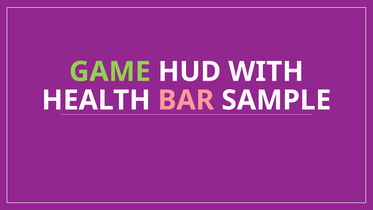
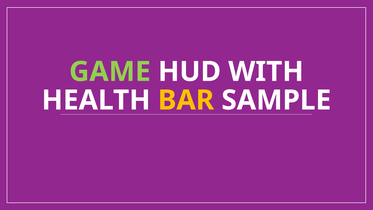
BAR colour: pink -> yellow
